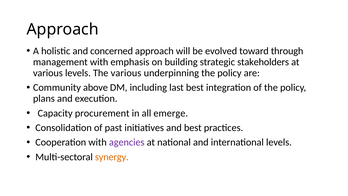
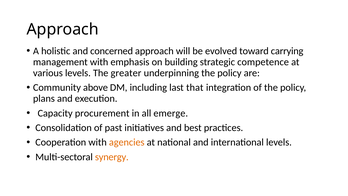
through: through -> carrying
stakeholders: stakeholders -> competence
The various: various -> greater
last best: best -> that
agencies colour: purple -> orange
